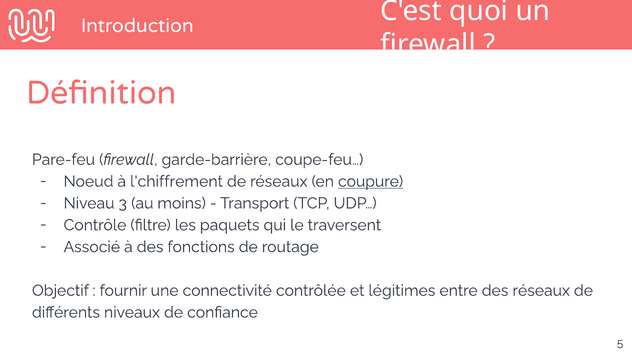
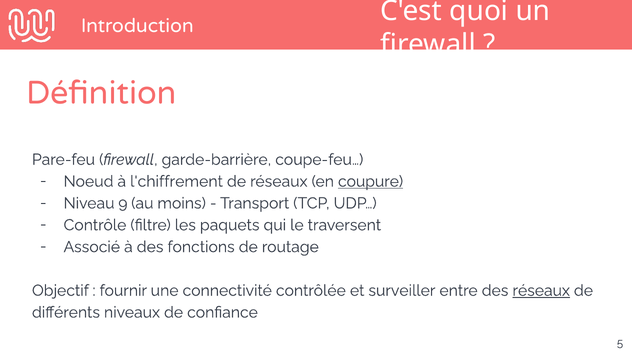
3: 3 -> 9
légitimes: légitimes -> surveiller
réseaux at (541, 290) underline: none -> present
